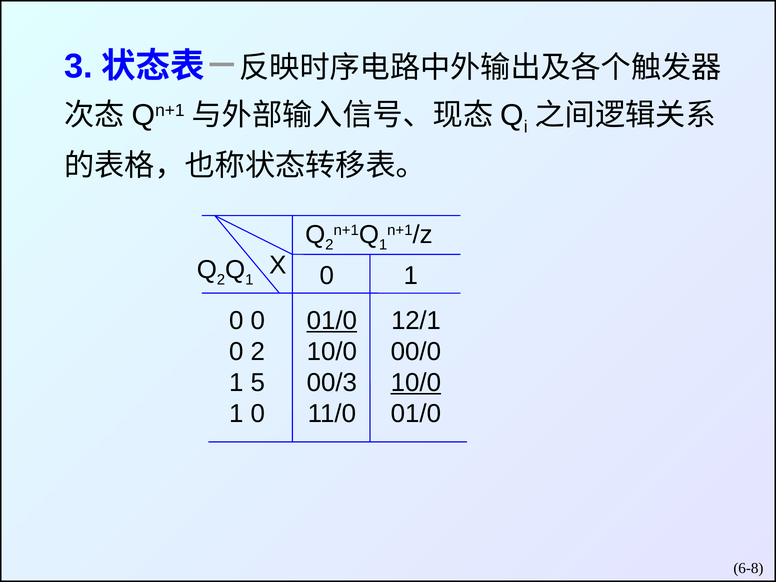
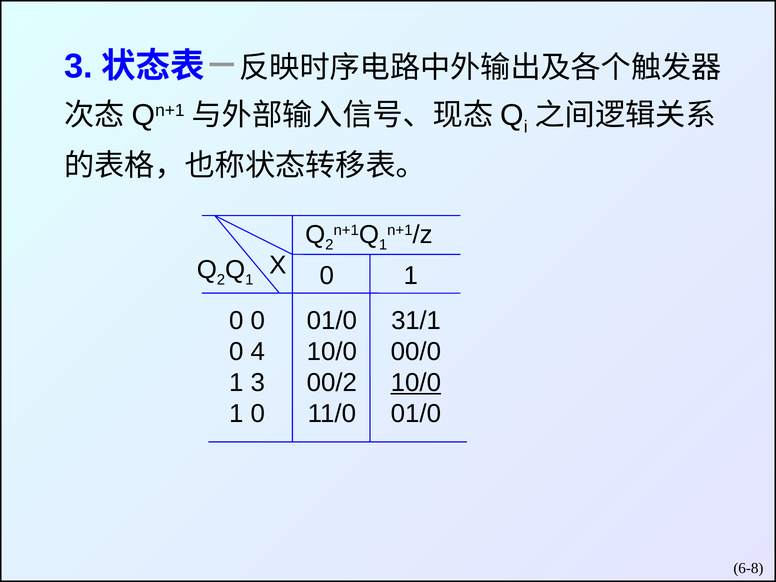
01/0 at (332, 321) underline: present -> none
12/1: 12/1 -> 31/1
0 2: 2 -> 4
1 5: 5 -> 3
00/3: 00/3 -> 00/2
